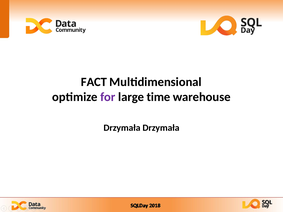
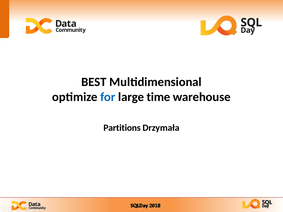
FACT: FACT -> BEST
for colour: purple -> blue
Drzymała at (122, 128): Drzymała -> Partitions
